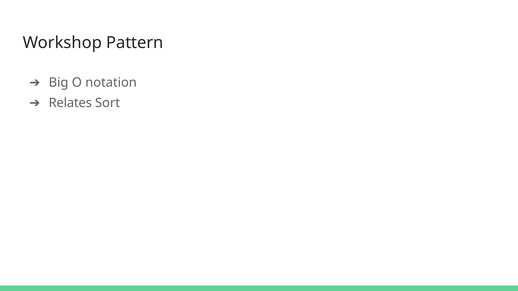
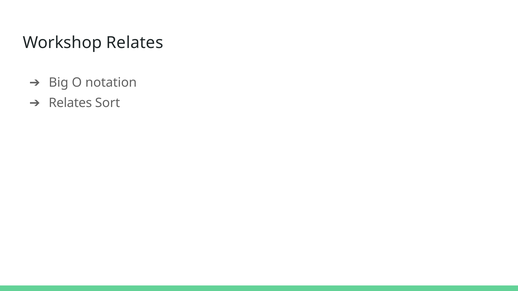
Workshop Pattern: Pattern -> Relates
